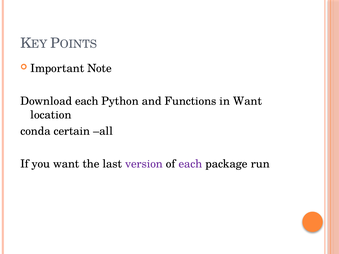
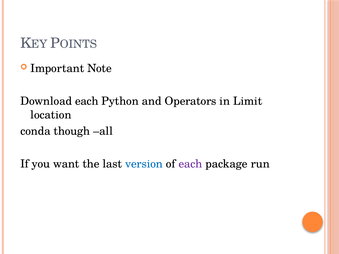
Functions: Functions -> Operators
in Want: Want -> Limit
certain: certain -> though
version colour: purple -> blue
